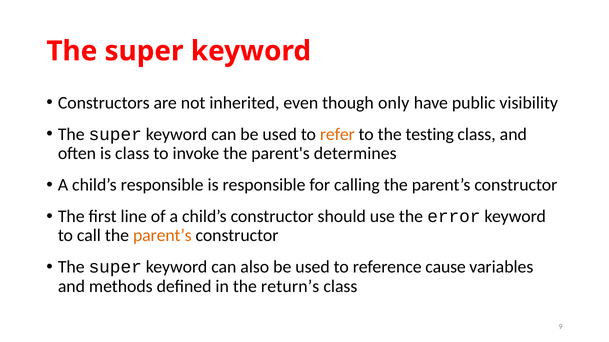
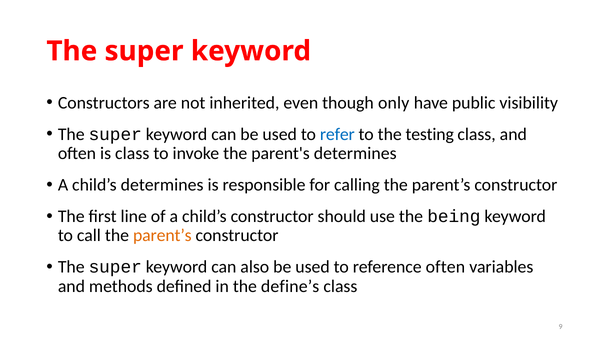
refer colour: orange -> blue
child’s responsible: responsible -> determines
error: error -> being
reference cause: cause -> often
return’s: return’s -> define’s
